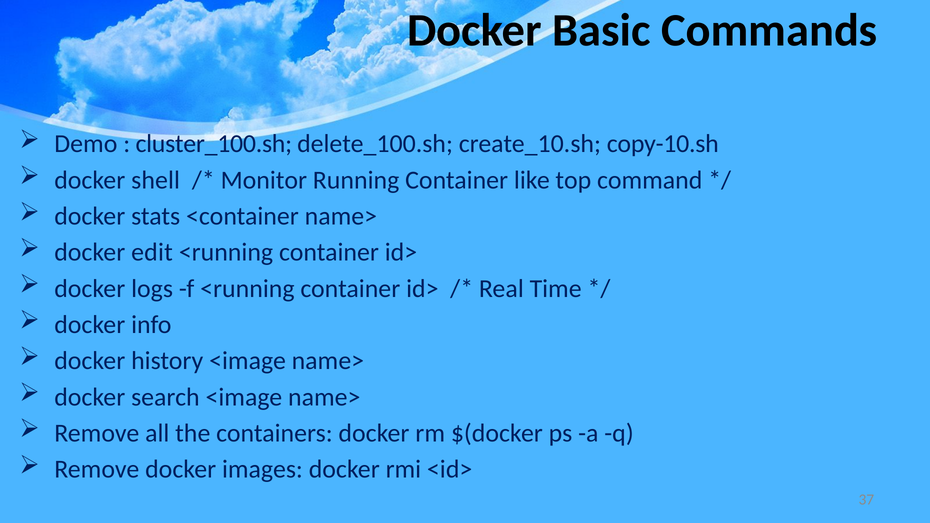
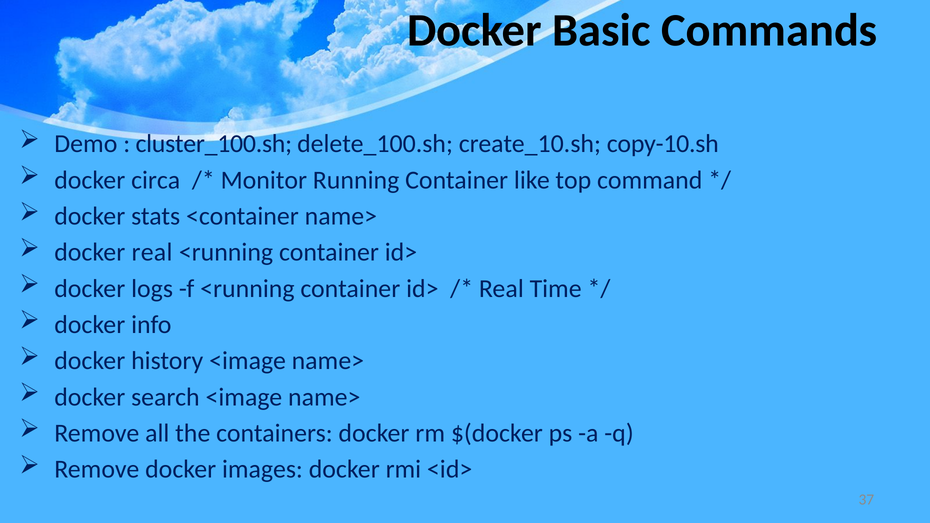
shell: shell -> circa
docker edit: edit -> real
